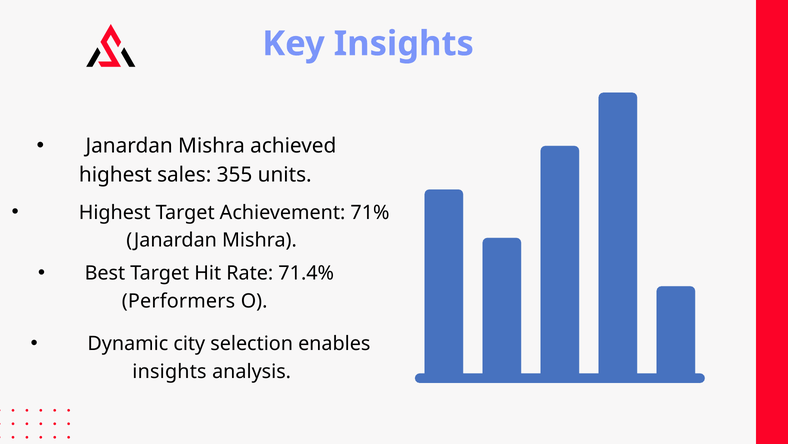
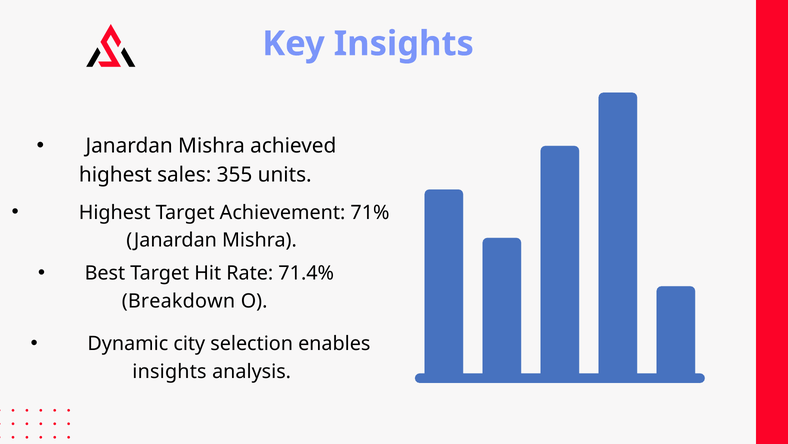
Performers: Performers -> Breakdown
